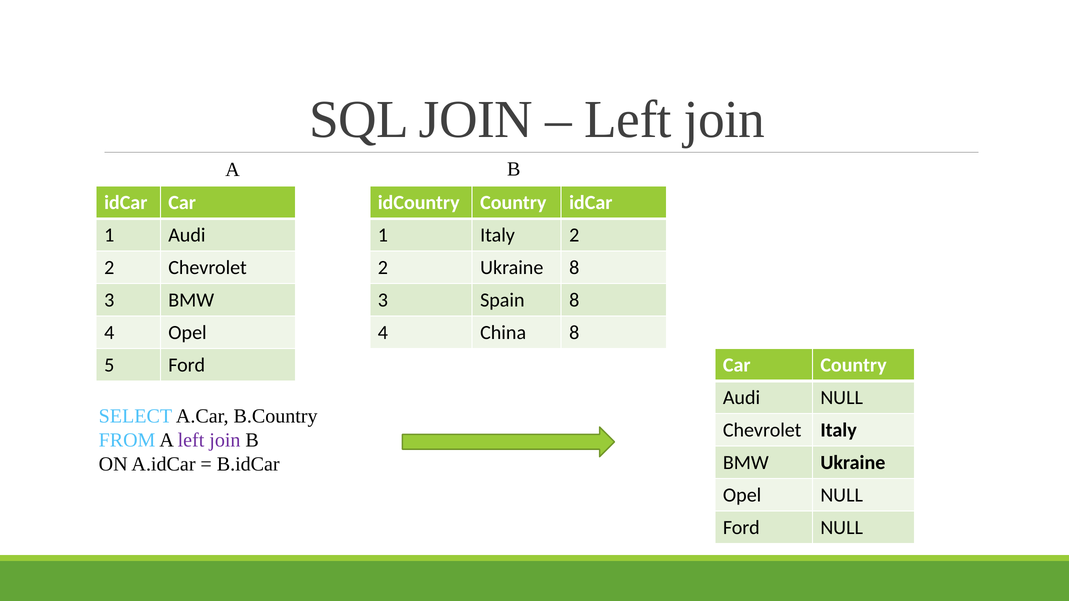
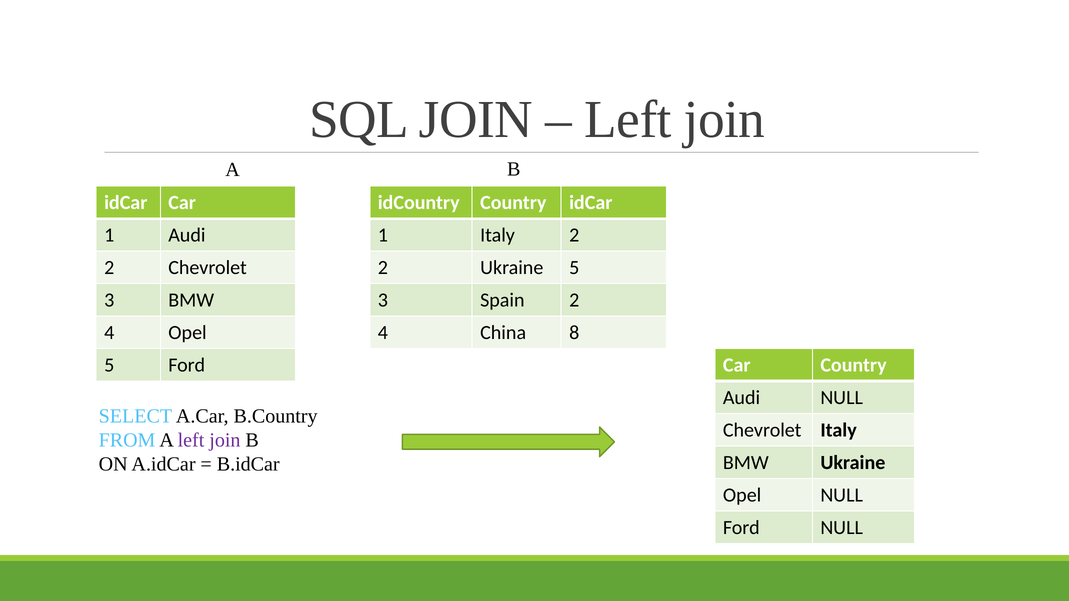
Ukraine 8: 8 -> 5
Spain 8: 8 -> 2
